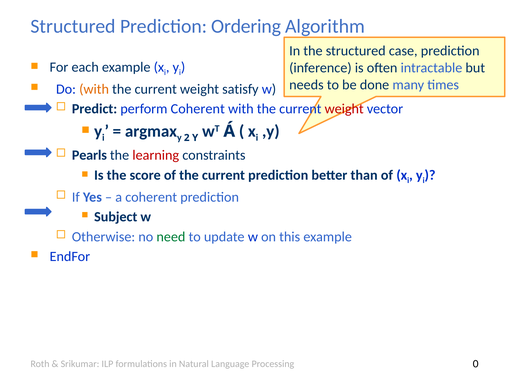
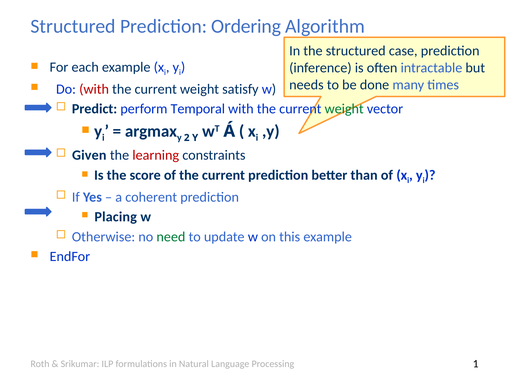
with at (94, 89) colour: orange -> red
perform Coherent: Coherent -> Temporal
weight at (344, 109) colour: red -> green
Pearls: Pearls -> Given
Subject: Subject -> Placing
0: 0 -> 1
